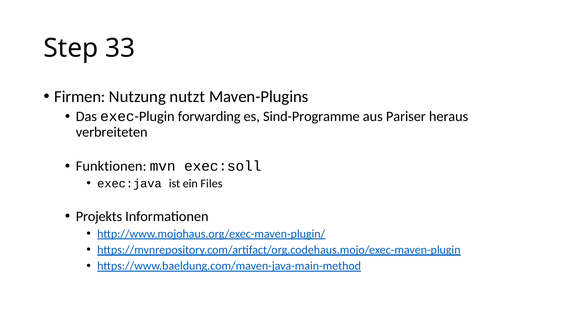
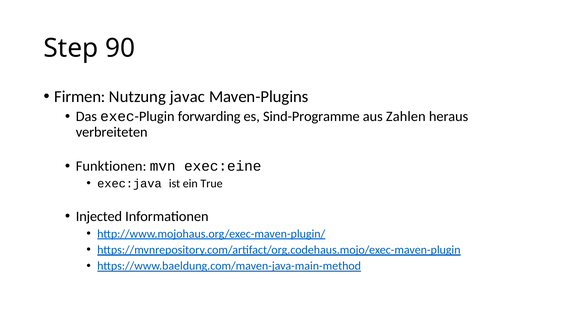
33: 33 -> 90
nutzt: nutzt -> javac
Pariser: Pariser -> Zahlen
exec:soll: exec:soll -> exec:eine
Files: Files -> True
Projekts: Projekts -> Injected
